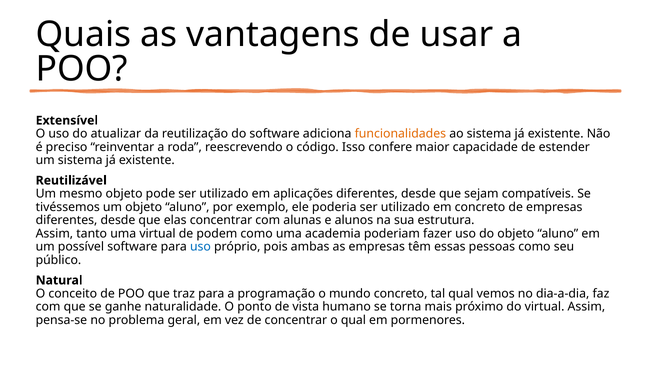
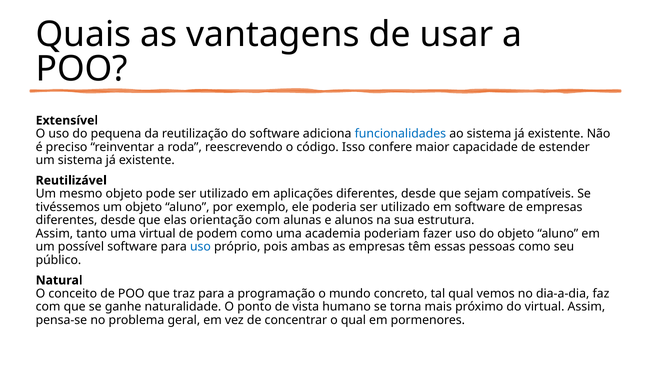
atualizar: atualizar -> pequena
funcionalidades colour: orange -> blue
em concreto: concreto -> software
elas concentrar: concentrar -> orientação
